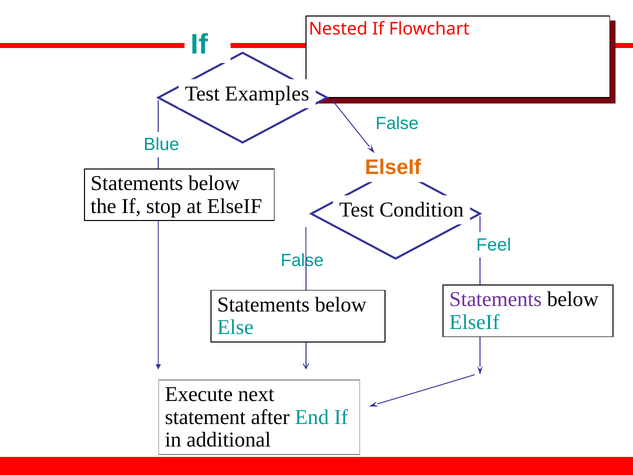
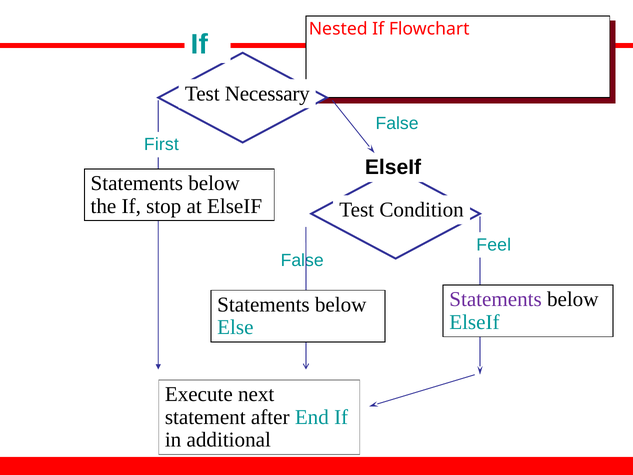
Examples: Examples -> Necessary
Blue: Blue -> First
ElseIf at (393, 167) colour: orange -> black
